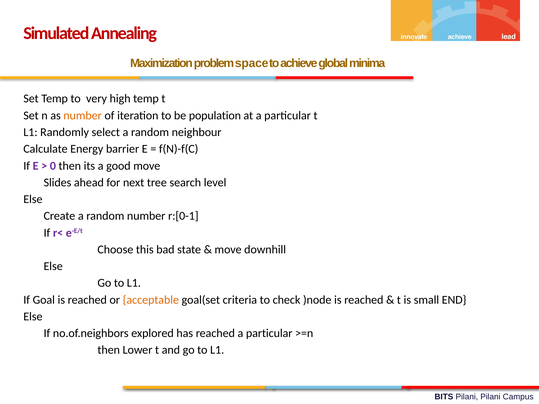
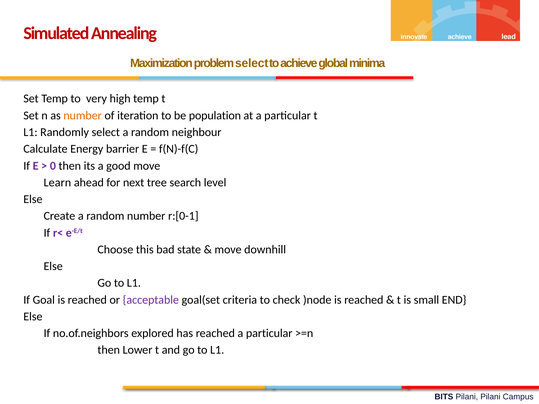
problem space: space -> select
Slides: Slides -> Learn
acceptable colour: orange -> purple
